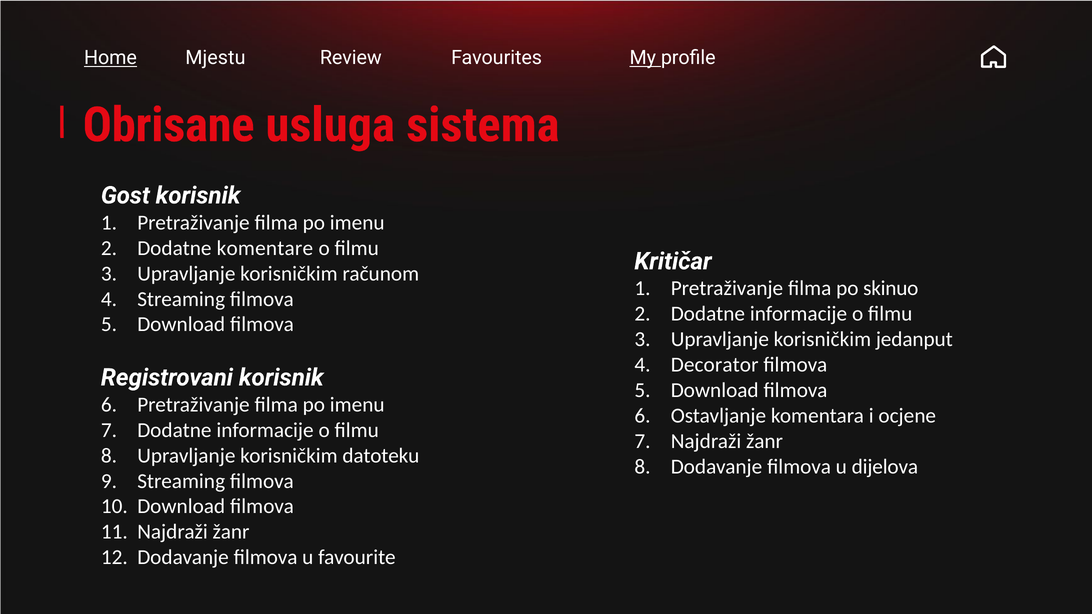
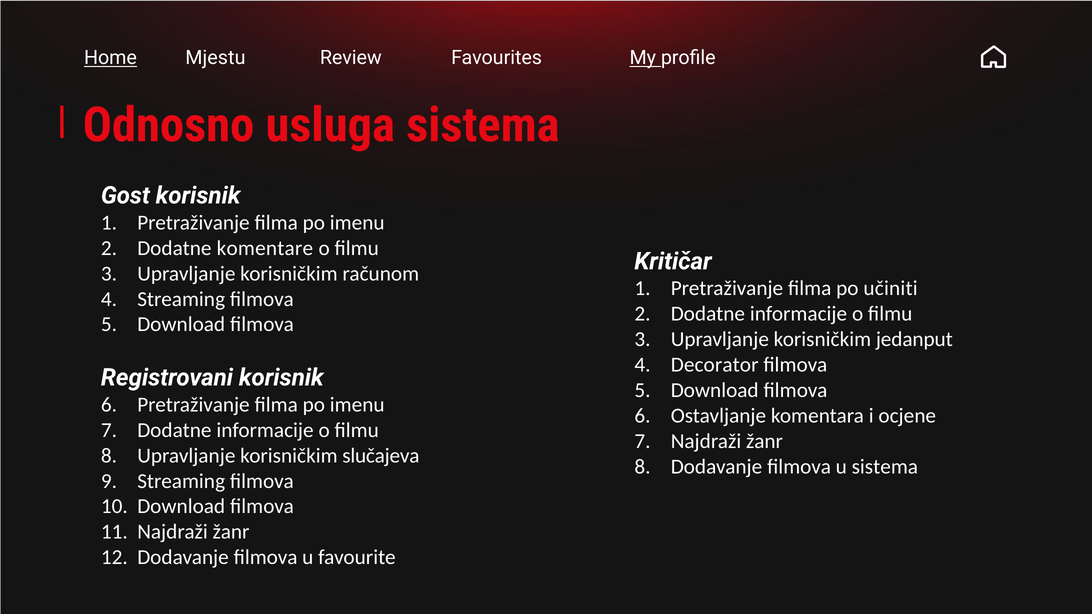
Obrisane: Obrisane -> Odnosno
skinuo: skinuo -> učiniti
datoteku: datoteku -> slučajeva
u dijelova: dijelova -> sistema
